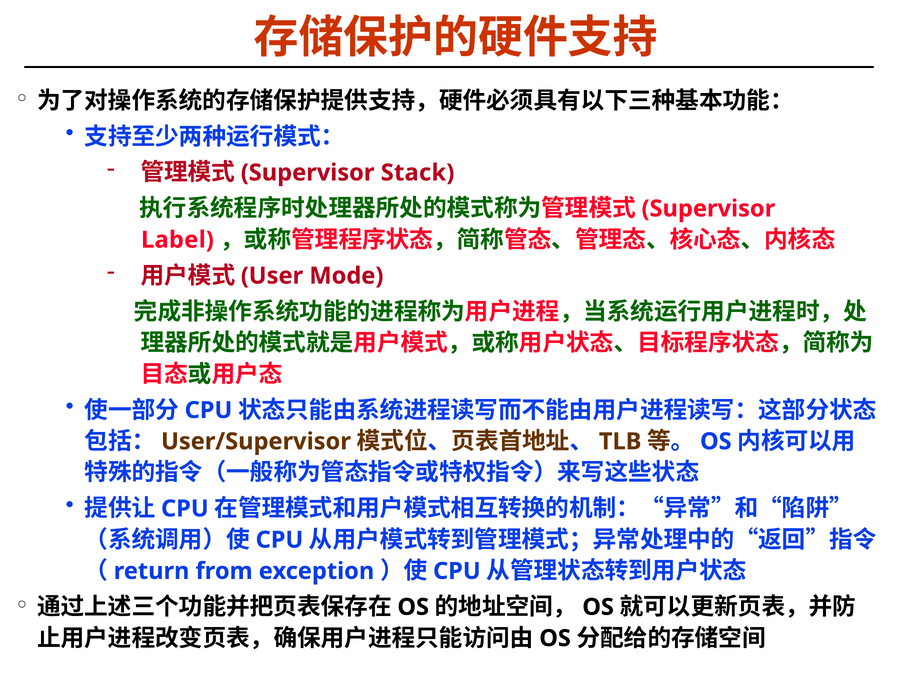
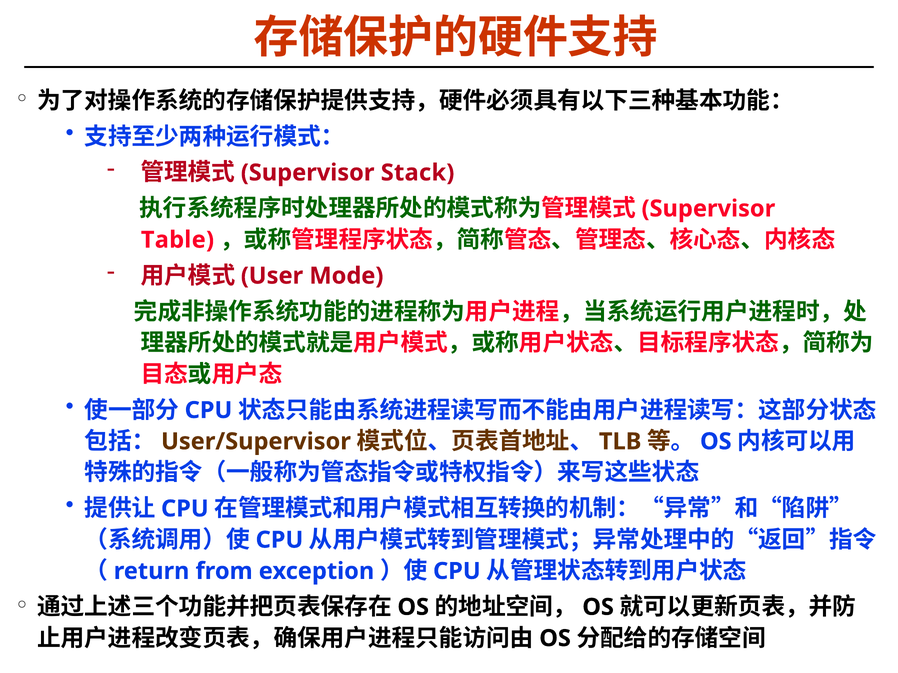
Label: Label -> Table
